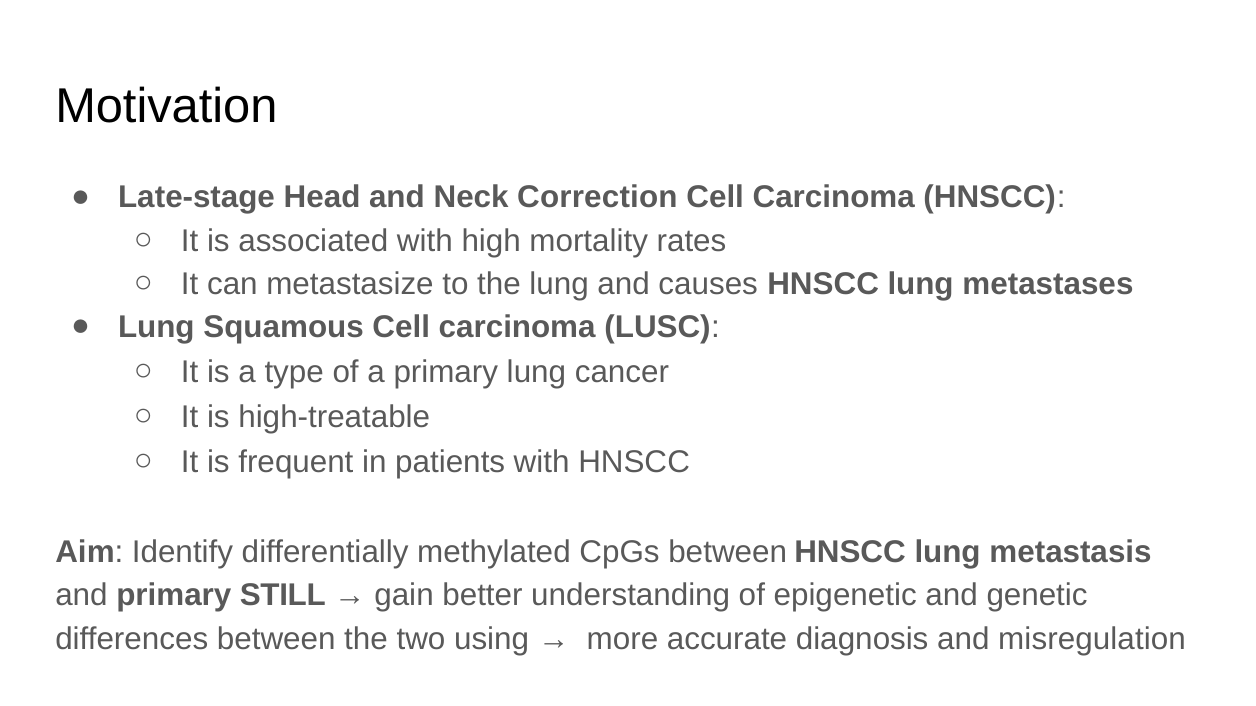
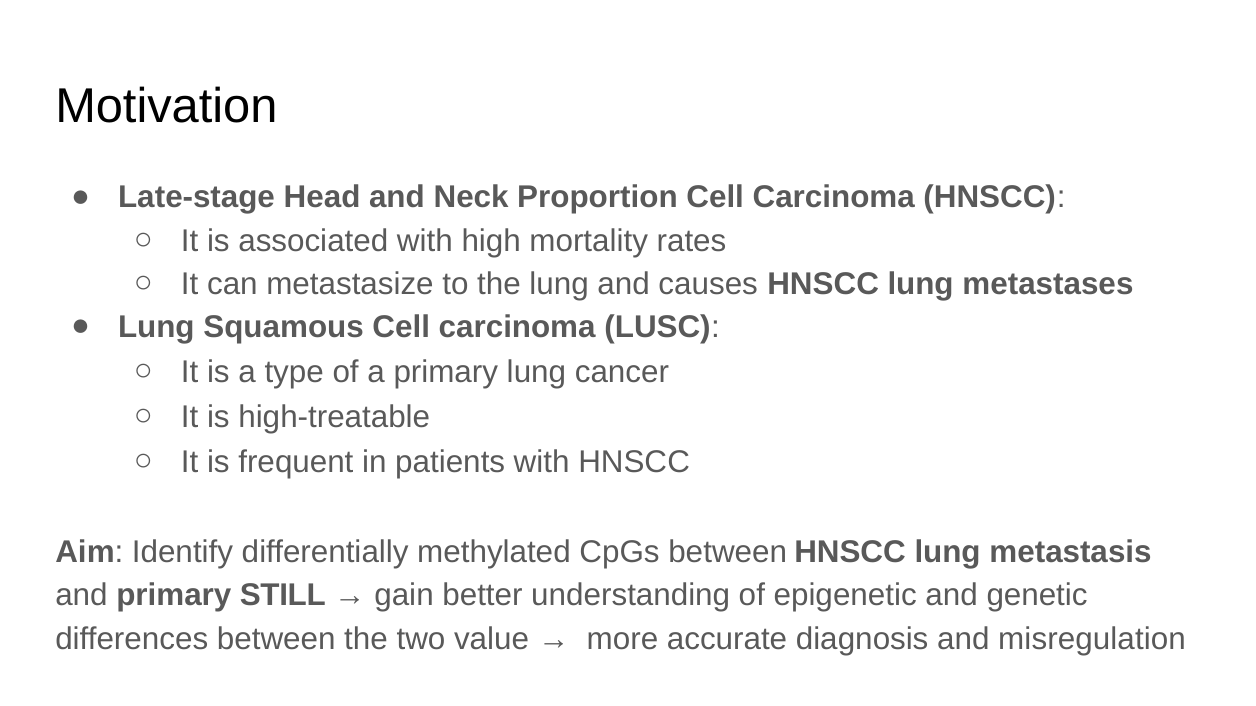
Correction: Correction -> Proportion
using: using -> value
